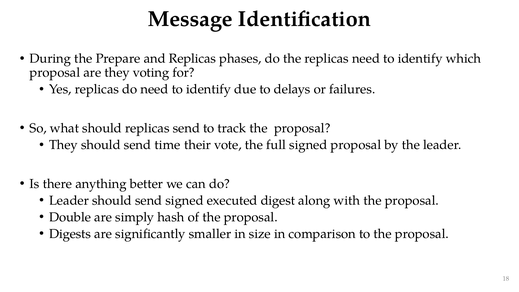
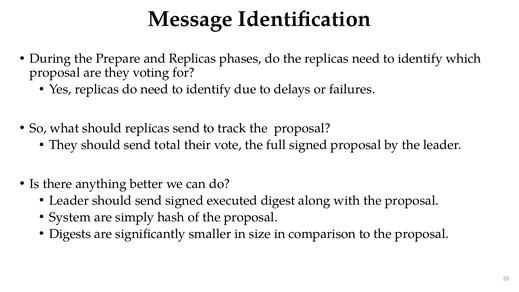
time: time -> total
Double: Double -> System
